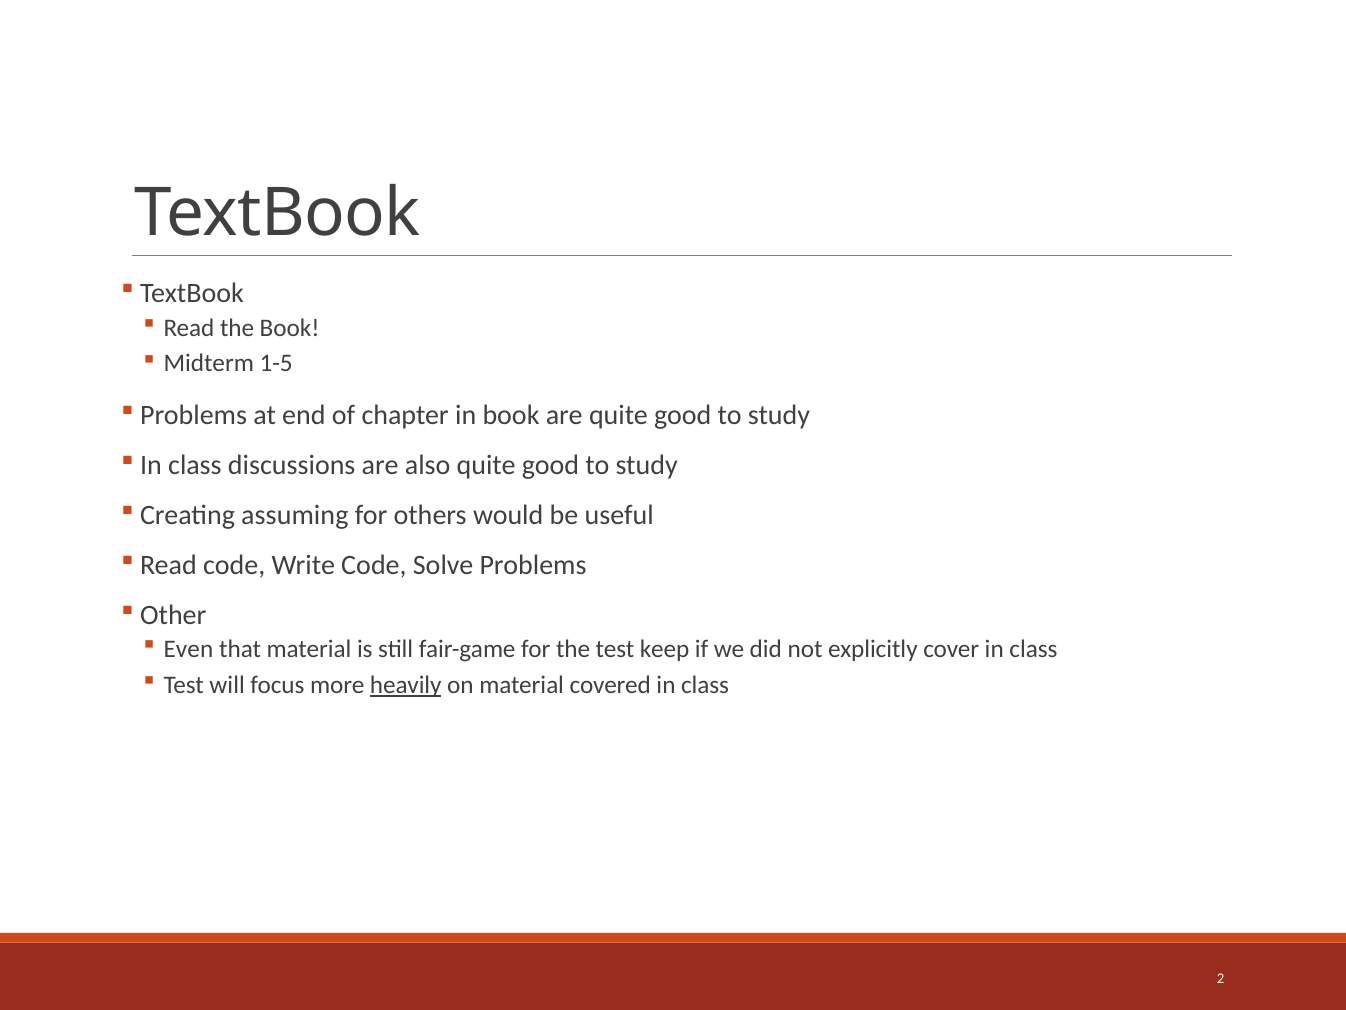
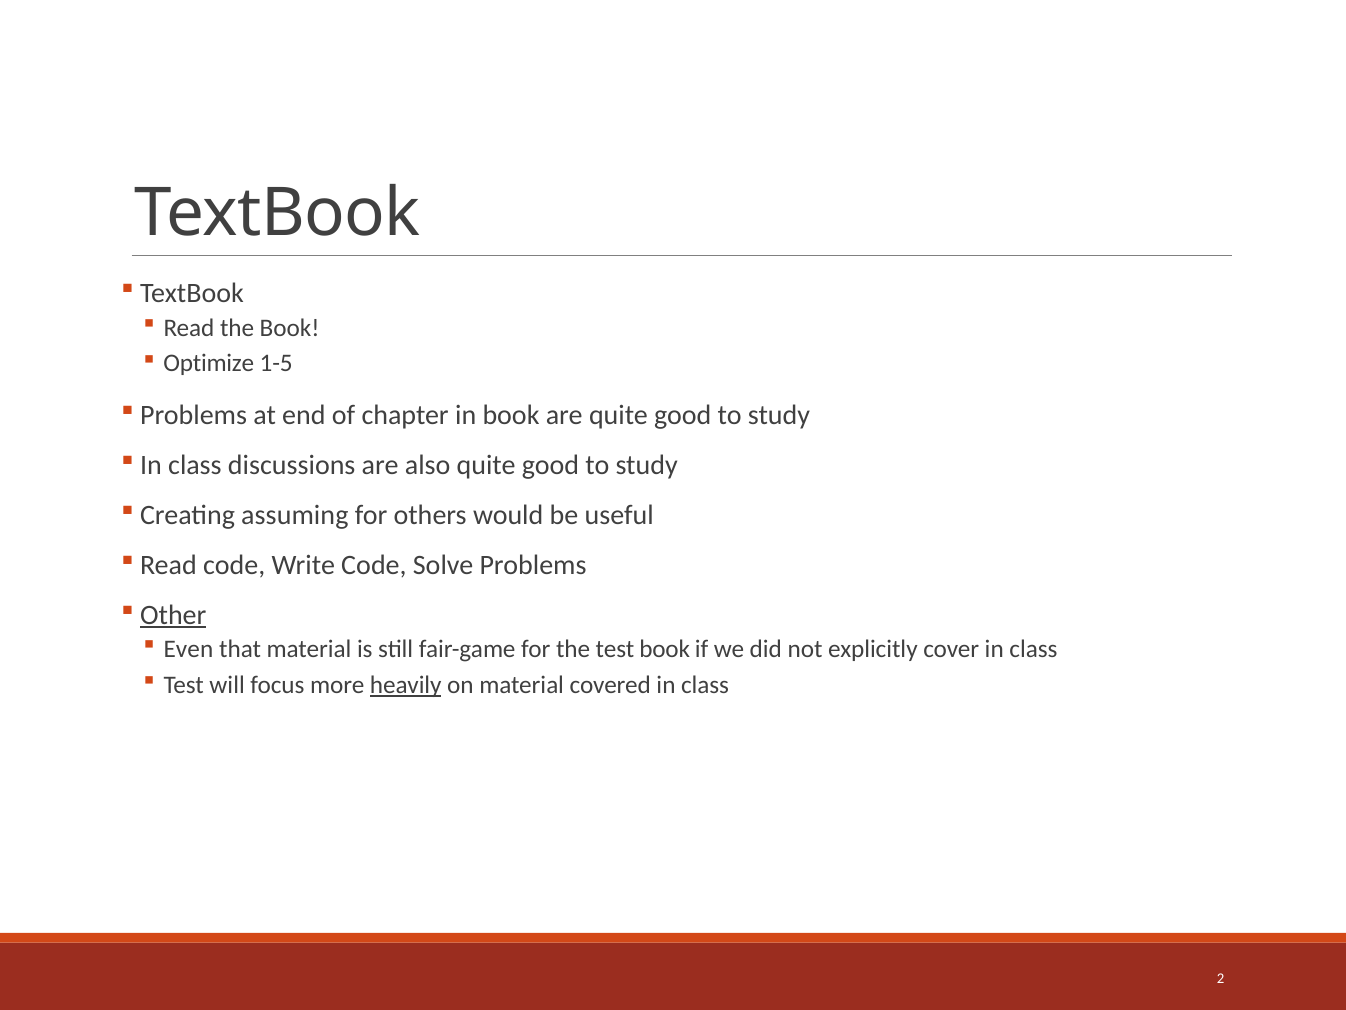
Midterm: Midterm -> Optimize
Other underline: none -> present
test keep: keep -> book
